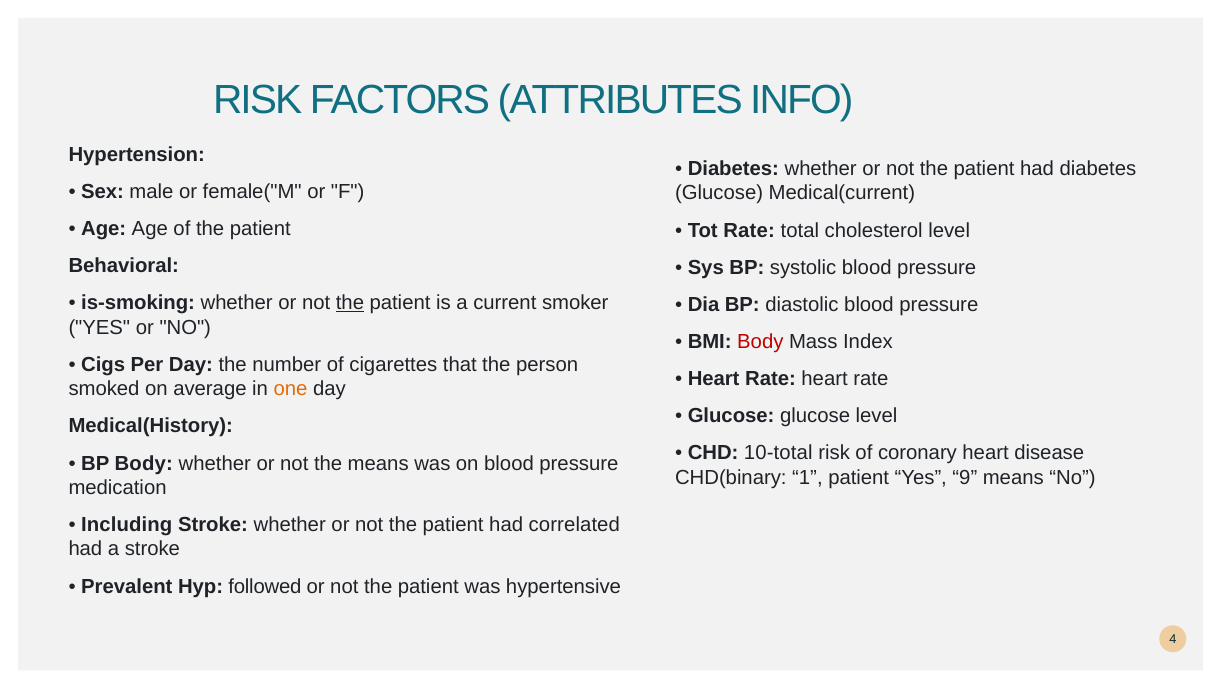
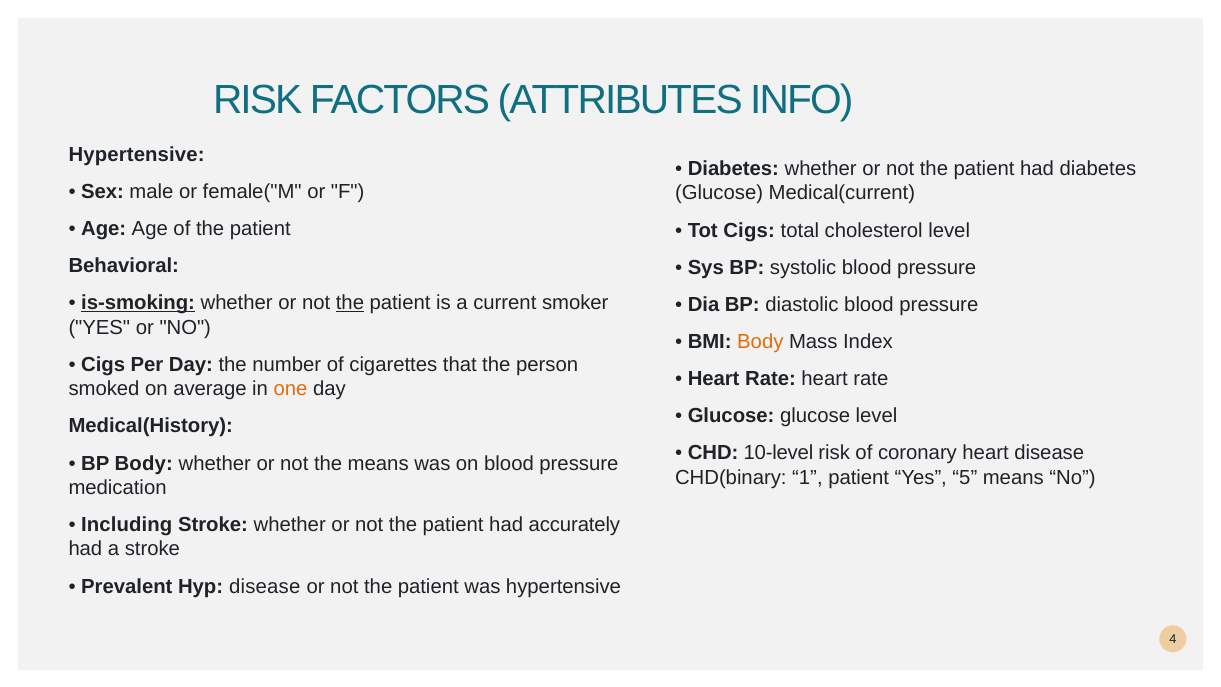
Hypertension at (137, 154): Hypertension -> Hypertensive
Tot Rate: Rate -> Cigs
is-smoking underline: none -> present
Body at (760, 342) colour: red -> orange
10-total: 10-total -> 10-level
9: 9 -> 5
correlated: correlated -> accurately
Hyp followed: followed -> disease
